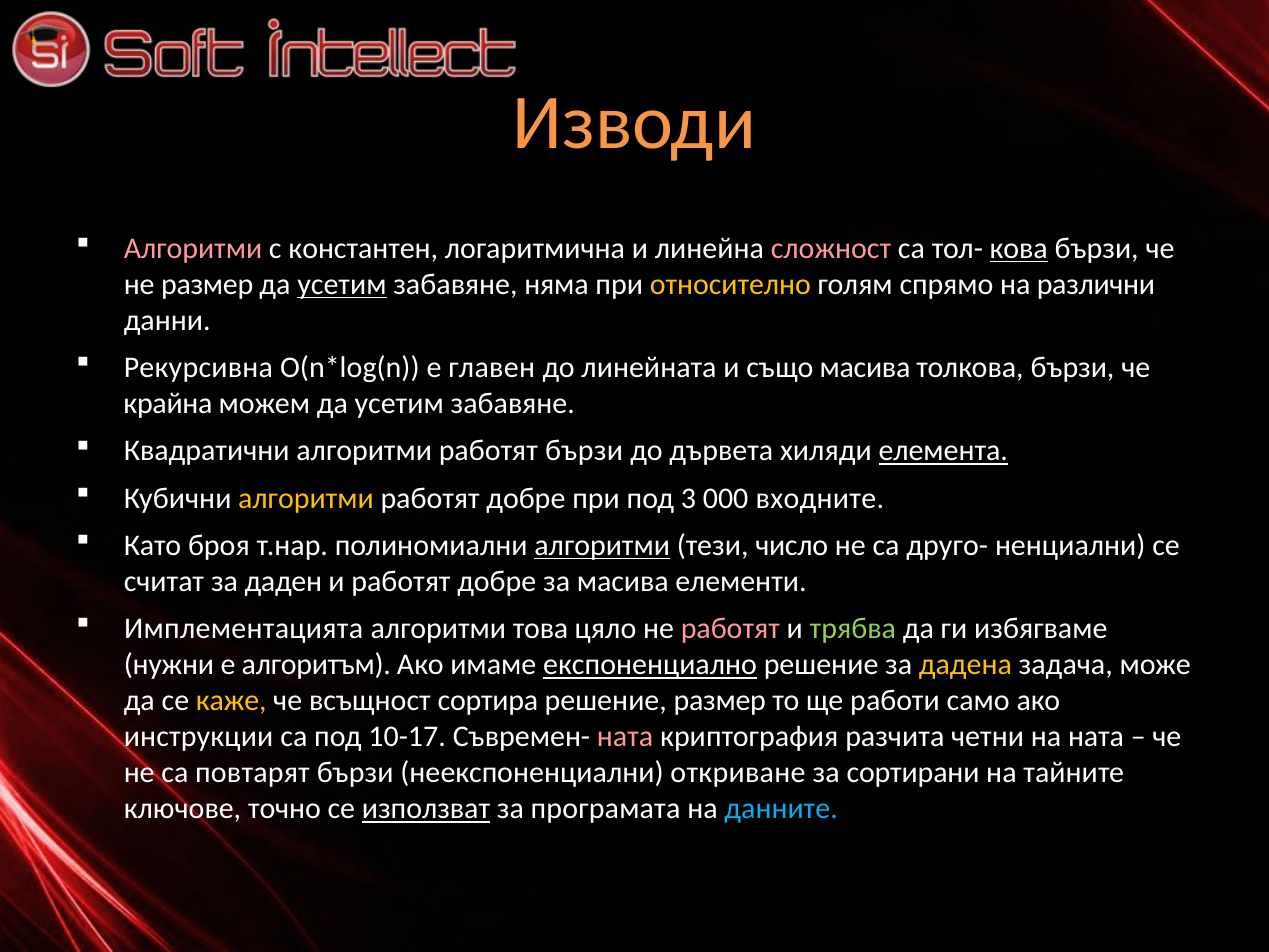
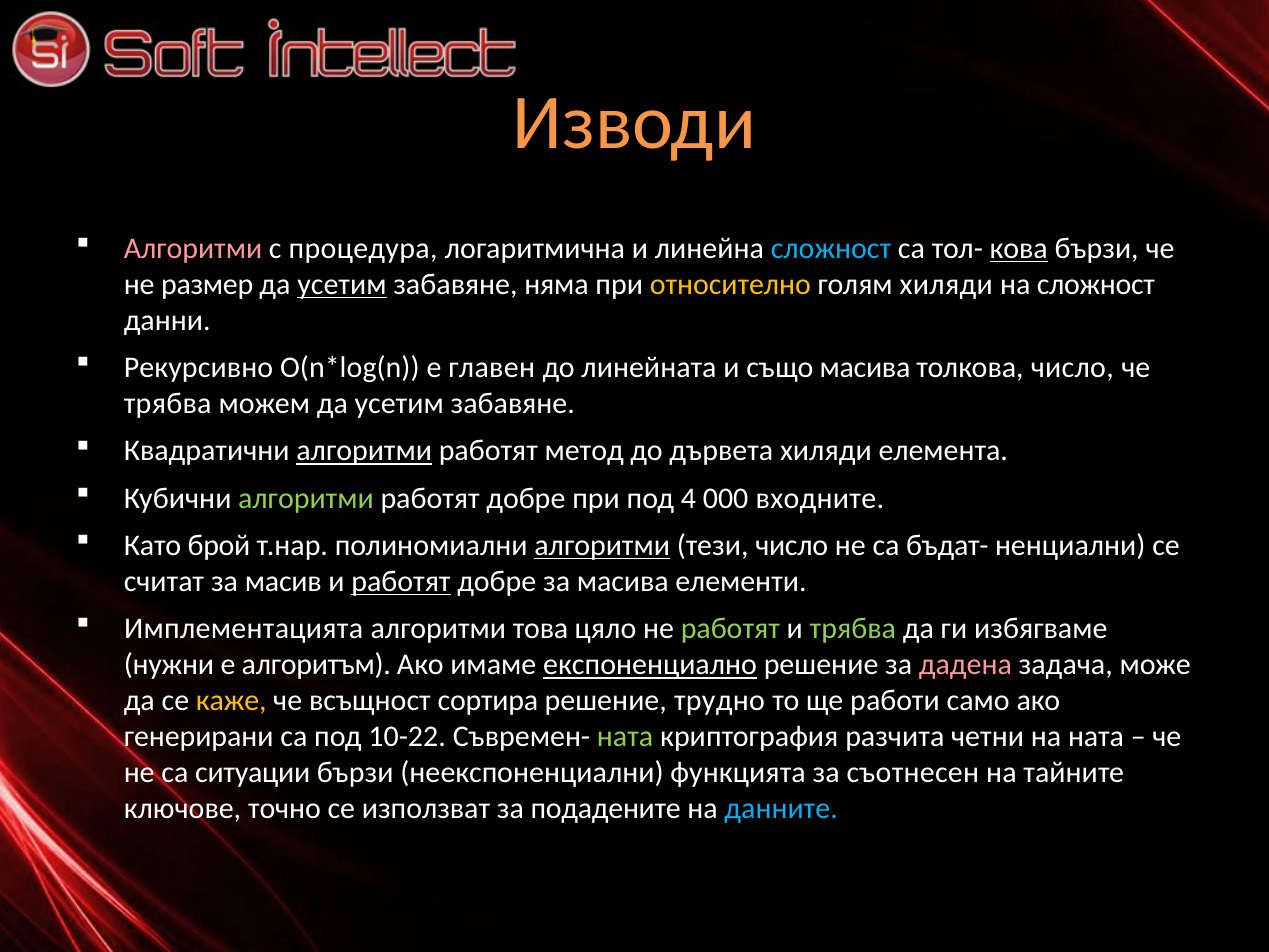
константен: константен -> процедура
сложност at (831, 249) colour: pink -> light blue
голям спрямо: спрямо -> хиляди
на различни: различни -> сложност
Рекурсивна: Рекурсивна -> Рекурсивно
толкова бързи: бързи -> число
крайна at (168, 404): крайна -> трябва
алгоритми at (364, 451) underline: none -> present
работят бързи: бързи -> метод
елемента underline: present -> none
алгоритми at (306, 498) colour: yellow -> light green
3: 3 -> 4
броя: броя -> брой
друго-: друго- -> бъдат-
даден: даден -> масив
работят at (401, 581) underline: none -> present
работят at (730, 629) colour: pink -> light green
дадена colour: yellow -> pink
решение размер: размер -> трудно
инструкции: инструкции -> генерирани
10-17: 10-17 -> 10-22
ната at (625, 737) colour: pink -> light green
повтарят: повтарят -> ситуации
откриване: откриване -> функцията
сортирани: сортирани -> съотнесен
използват underline: present -> none
програмата: програмата -> подадените
